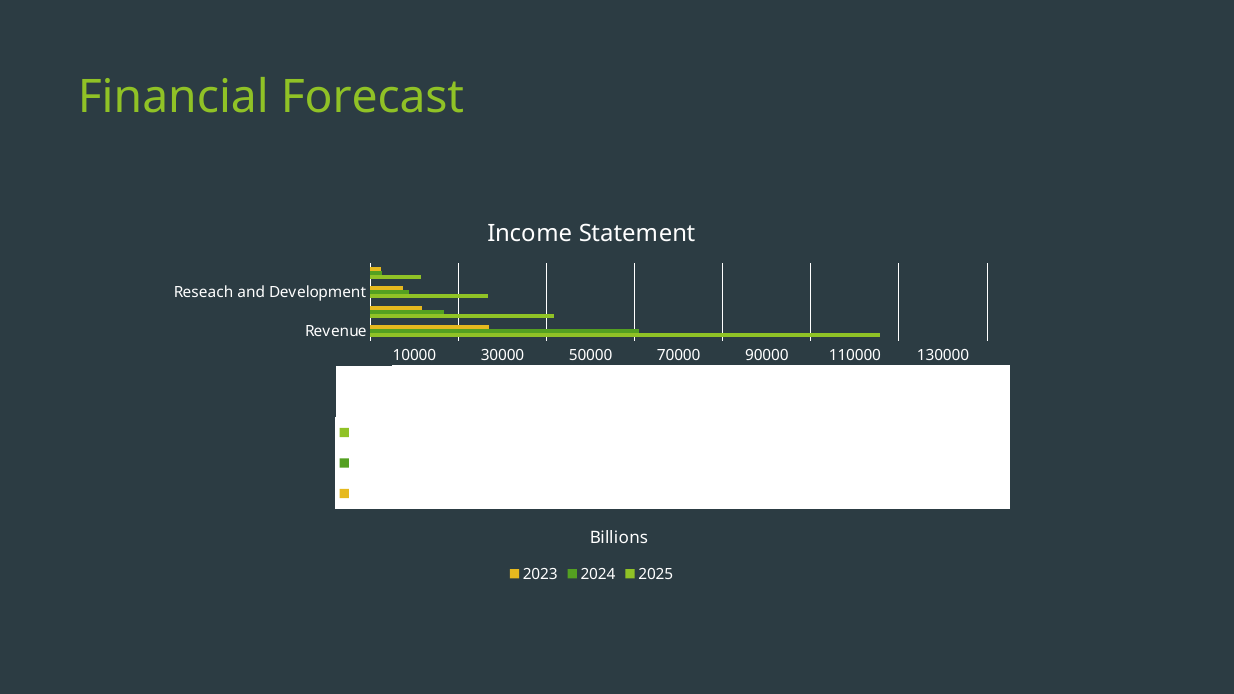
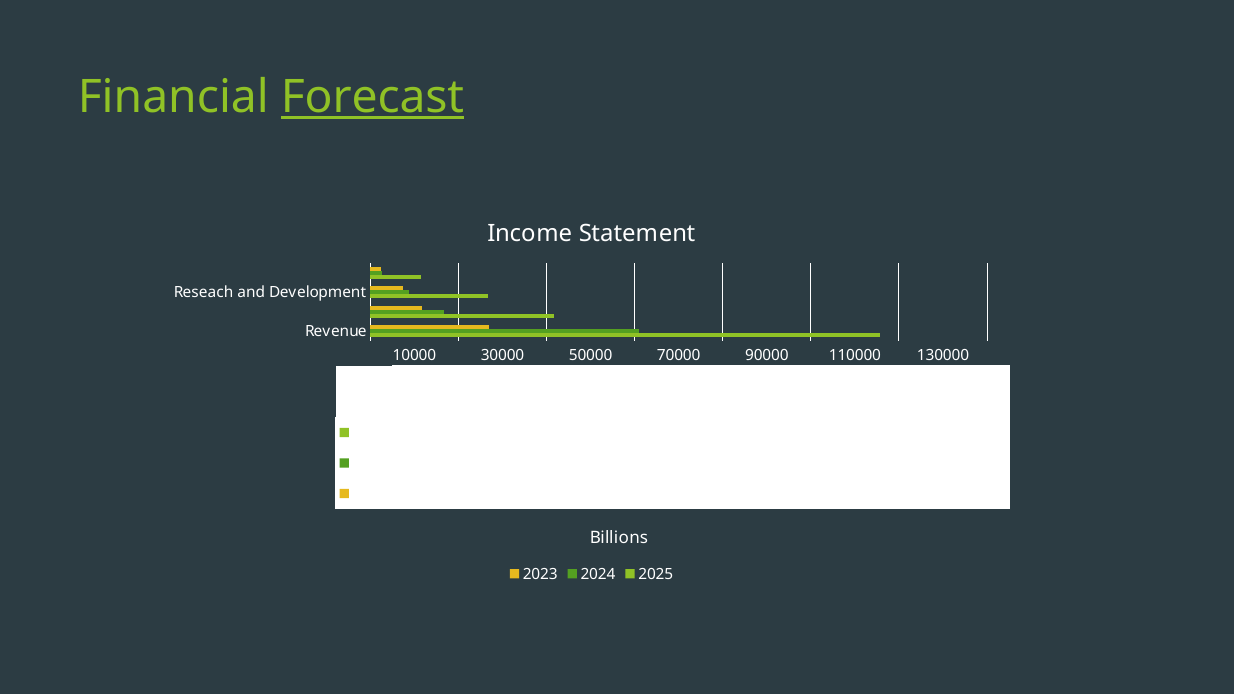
Forecast underline: none -> present
